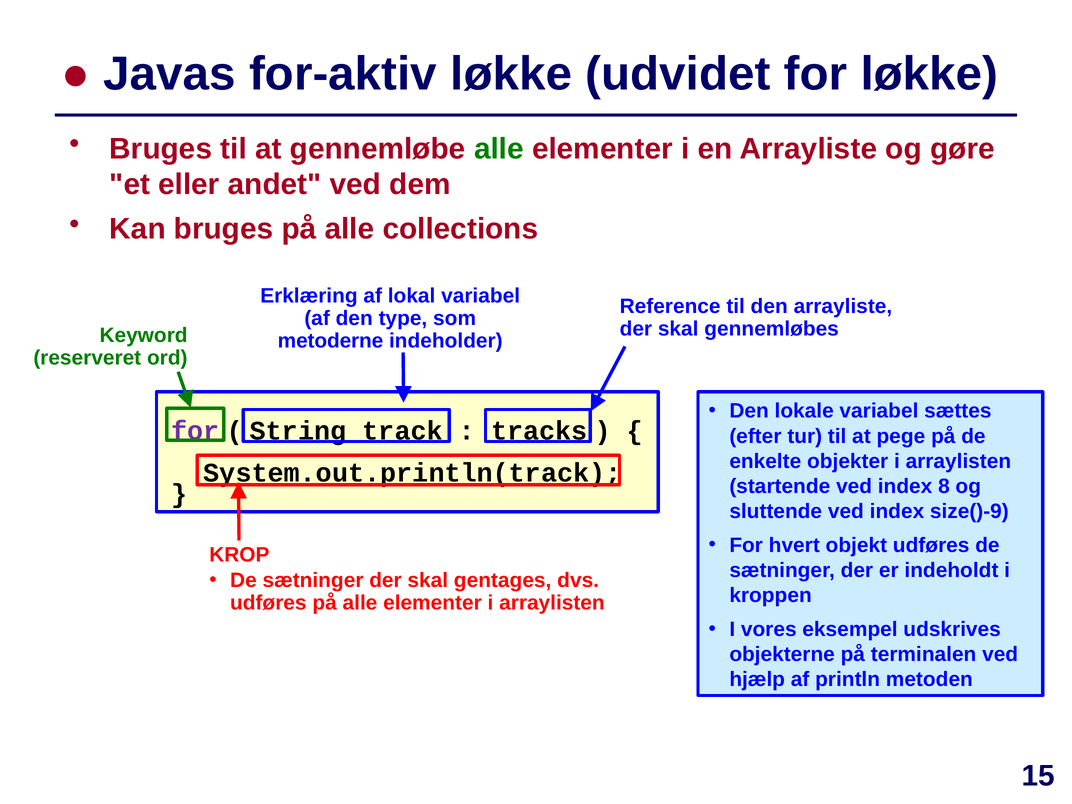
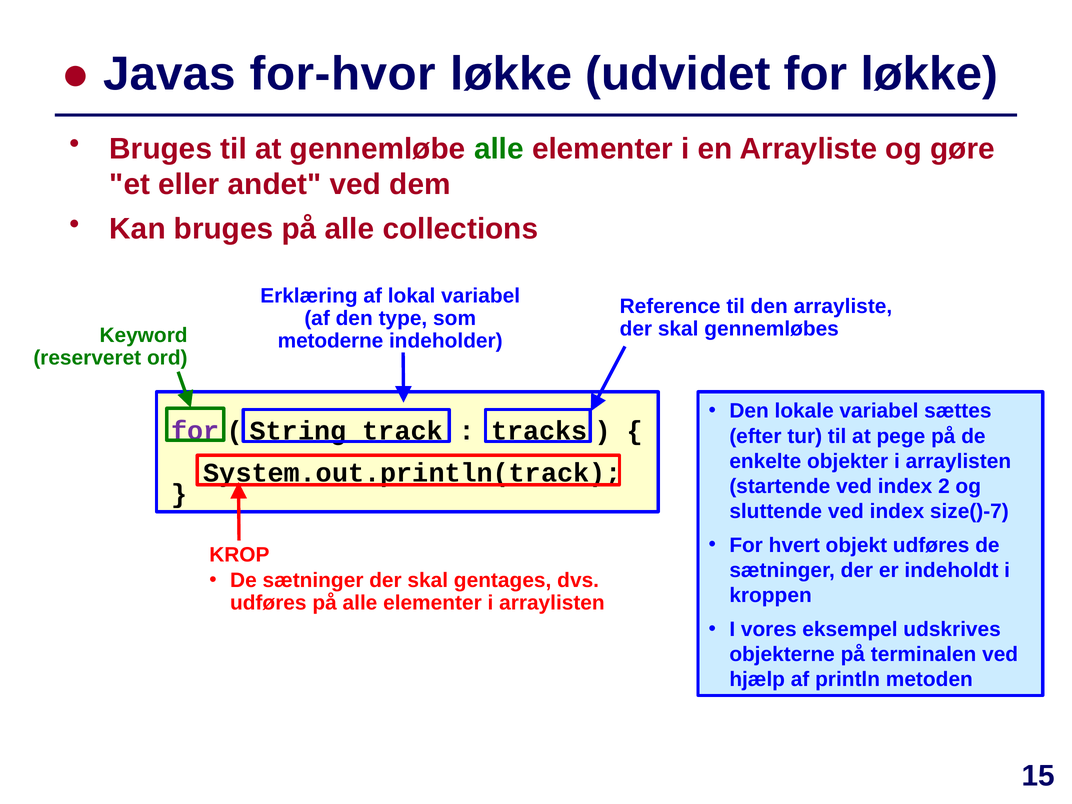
for-aktiv: for-aktiv -> for-hvor
8: 8 -> 2
size()-9: size()-9 -> size()-7
